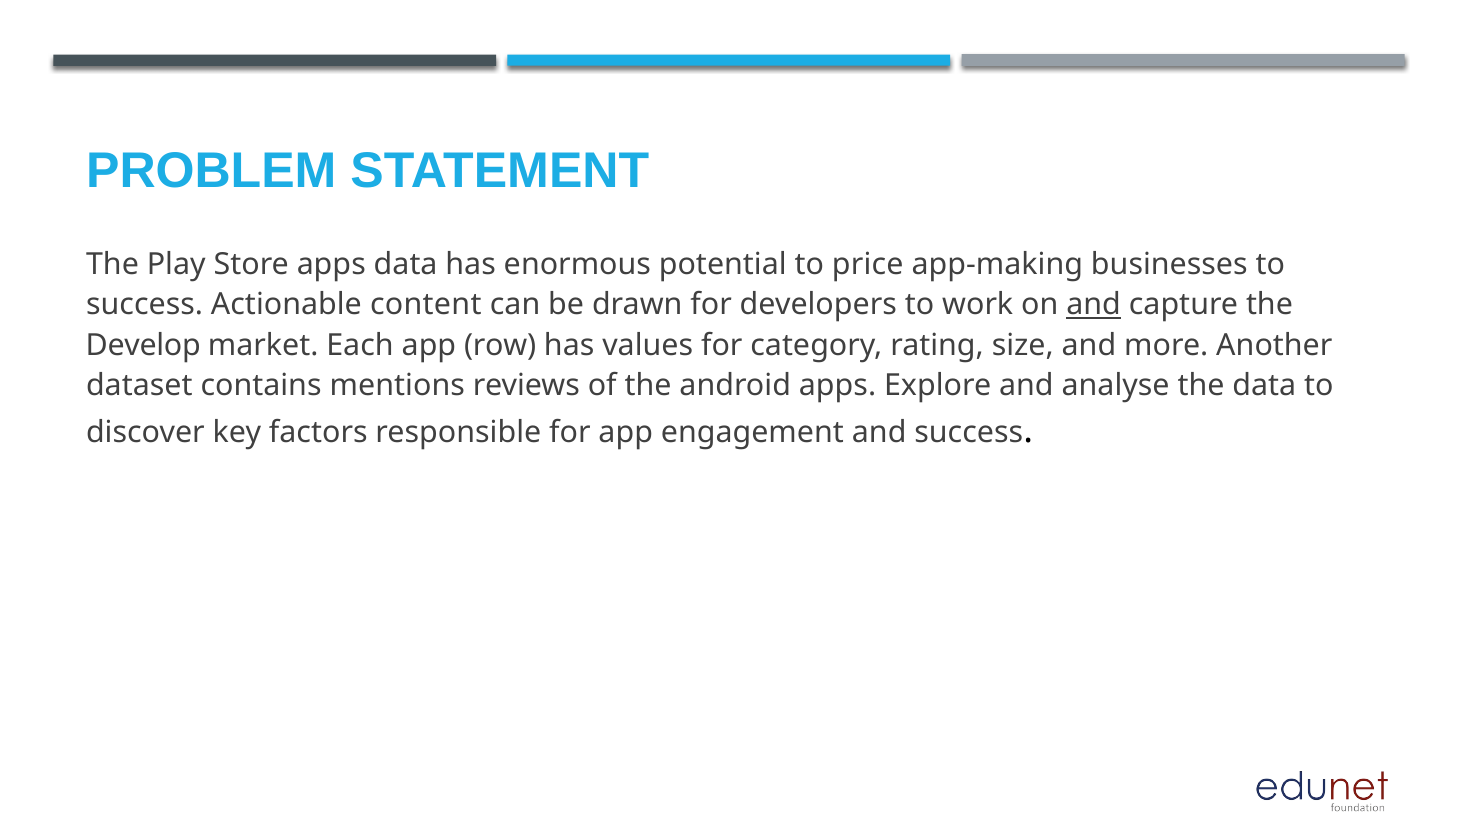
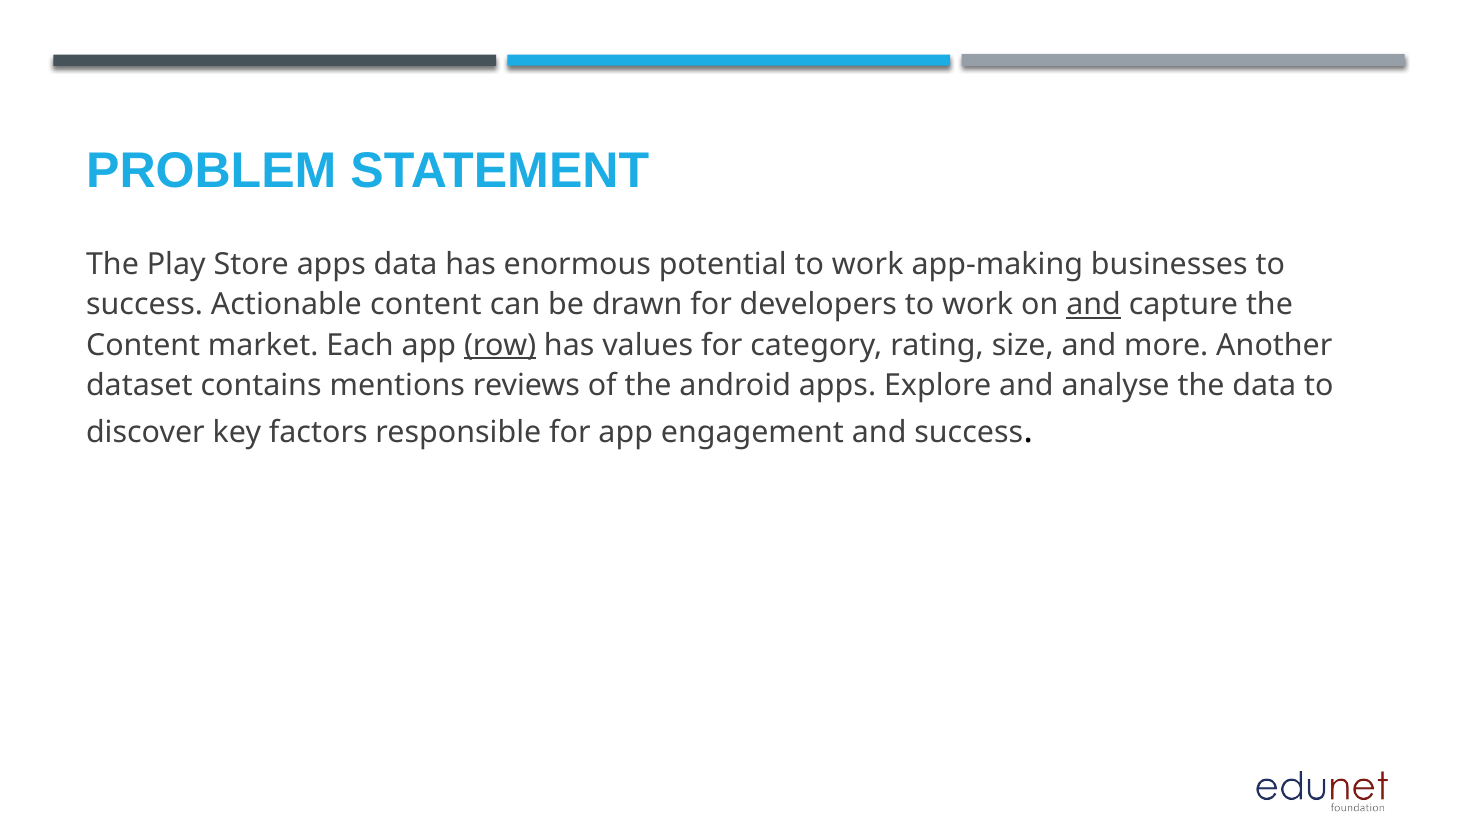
potential to price: price -> work
Develop at (143, 345): Develop -> Content
row underline: none -> present
